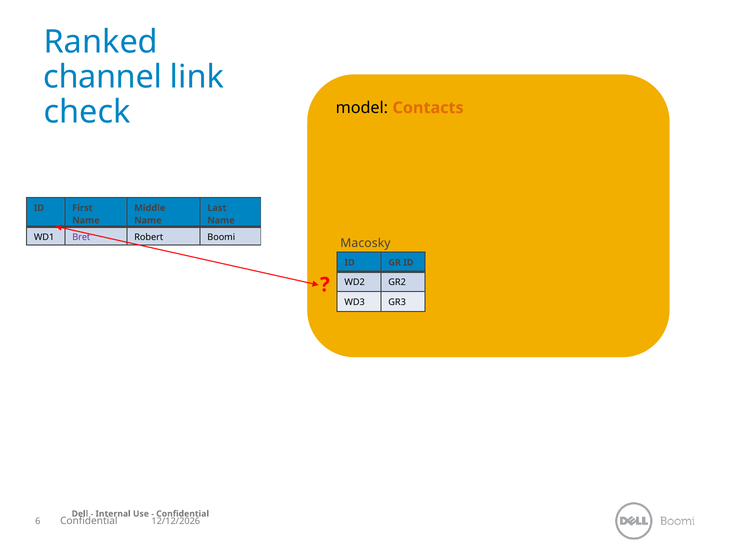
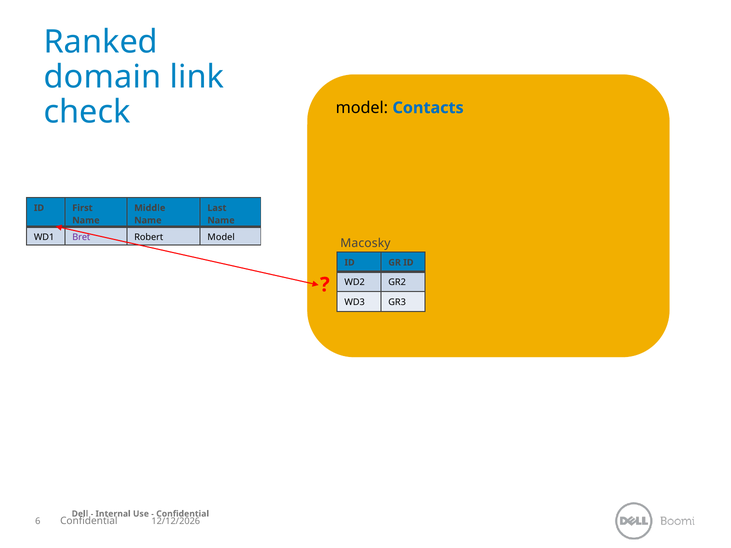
channel: channel -> domain
Contacts colour: orange -> blue
Robert Boomi: Boomi -> Model
